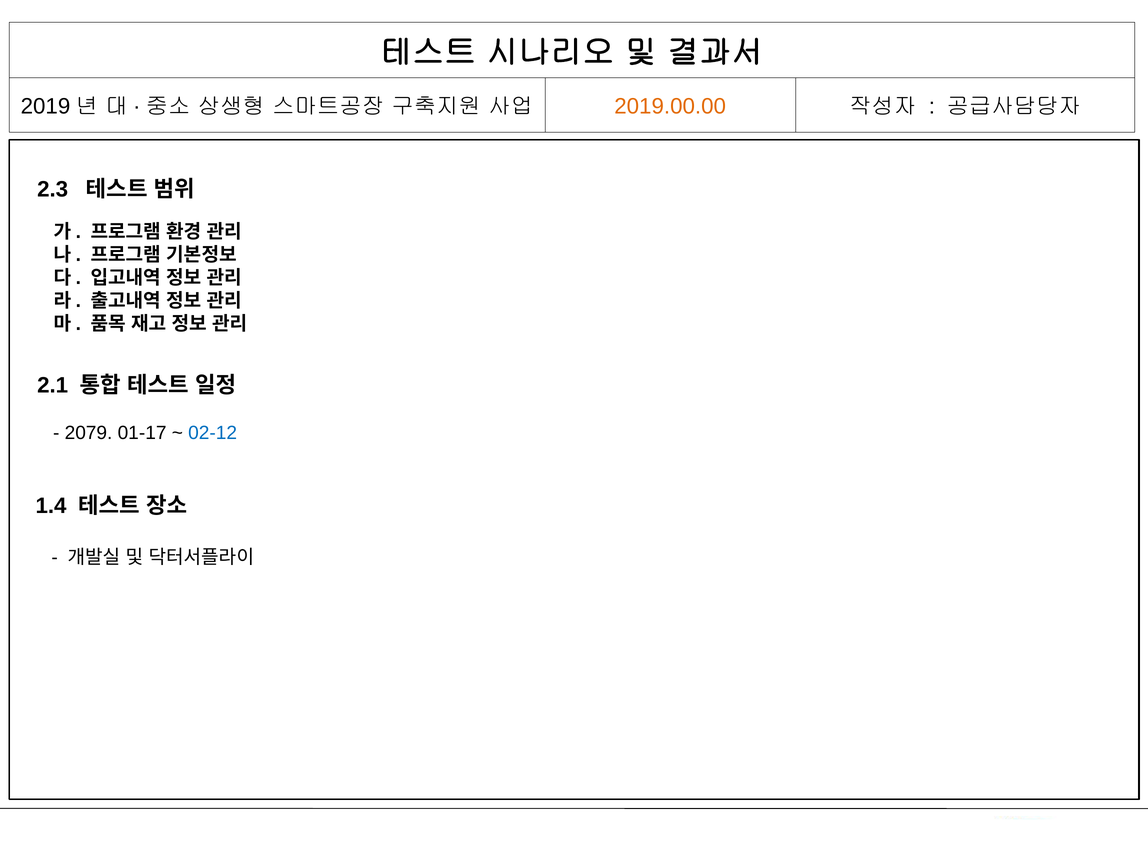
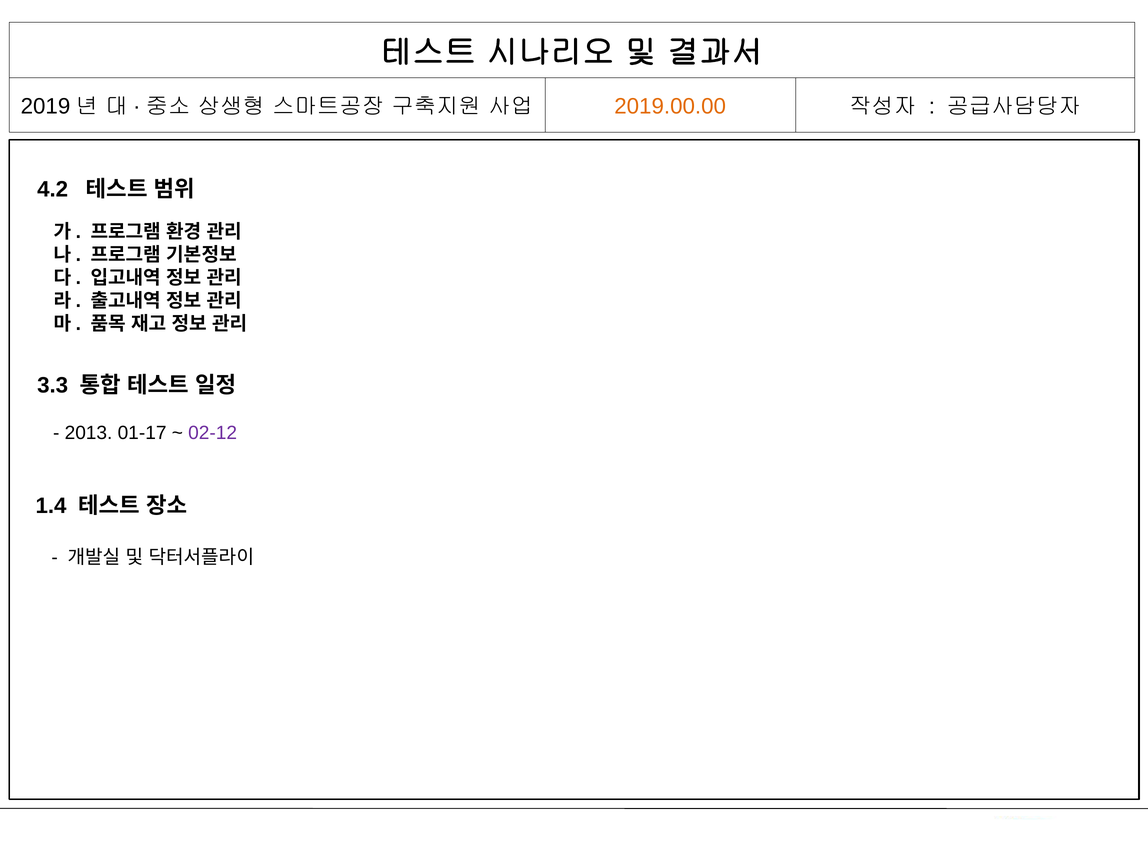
2.3: 2.3 -> 4.2
2.1: 2.1 -> 3.3
2079: 2079 -> 2013
02-12 colour: blue -> purple
